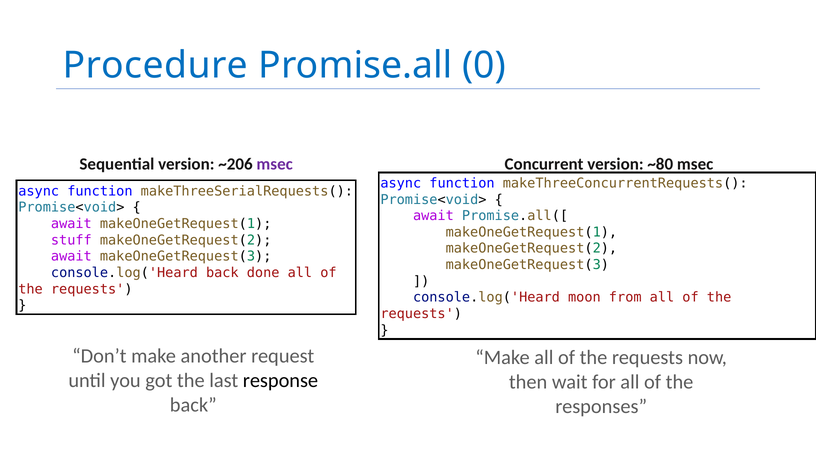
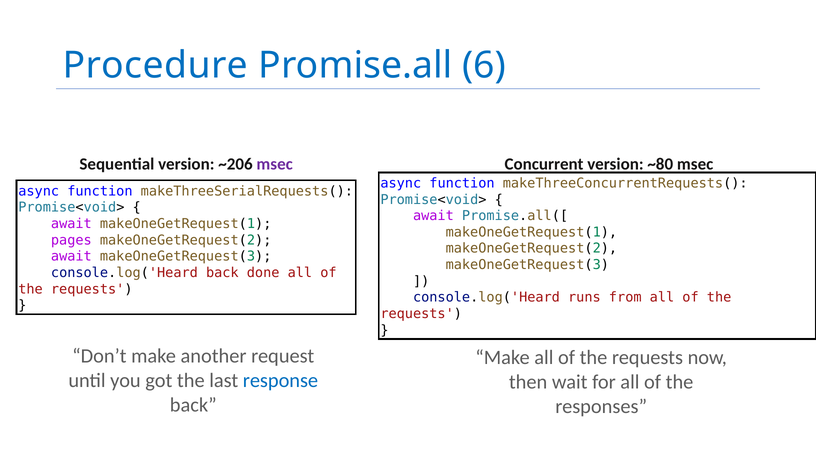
0: 0 -> 6
stuff: stuff -> pages
moon: moon -> runs
response colour: black -> blue
